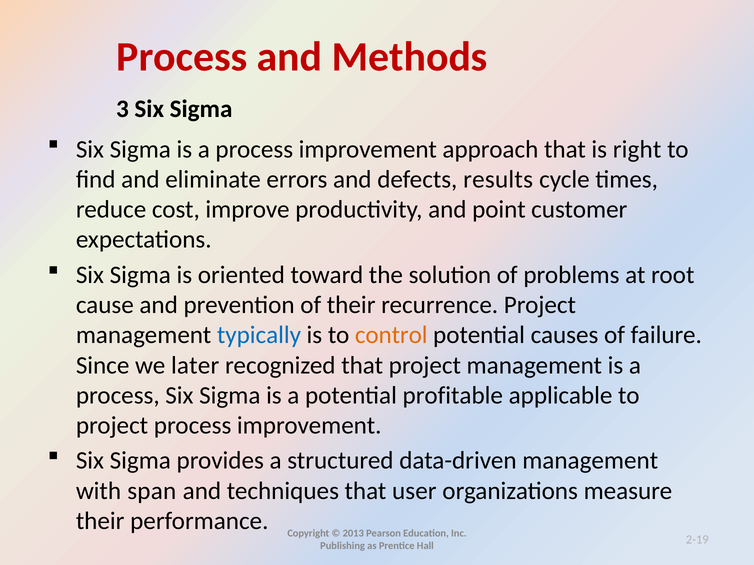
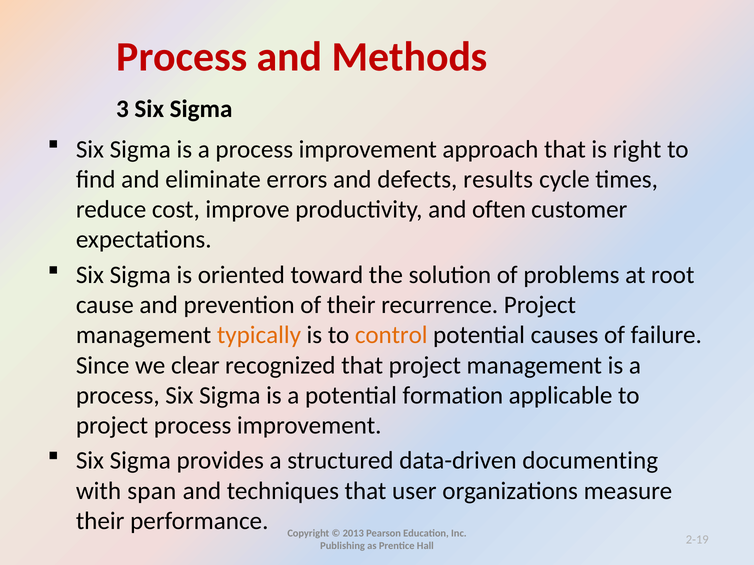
point: point -> often
typically colour: blue -> orange
later: later -> clear
profitable: profitable -> formation
data-driven management: management -> documenting
